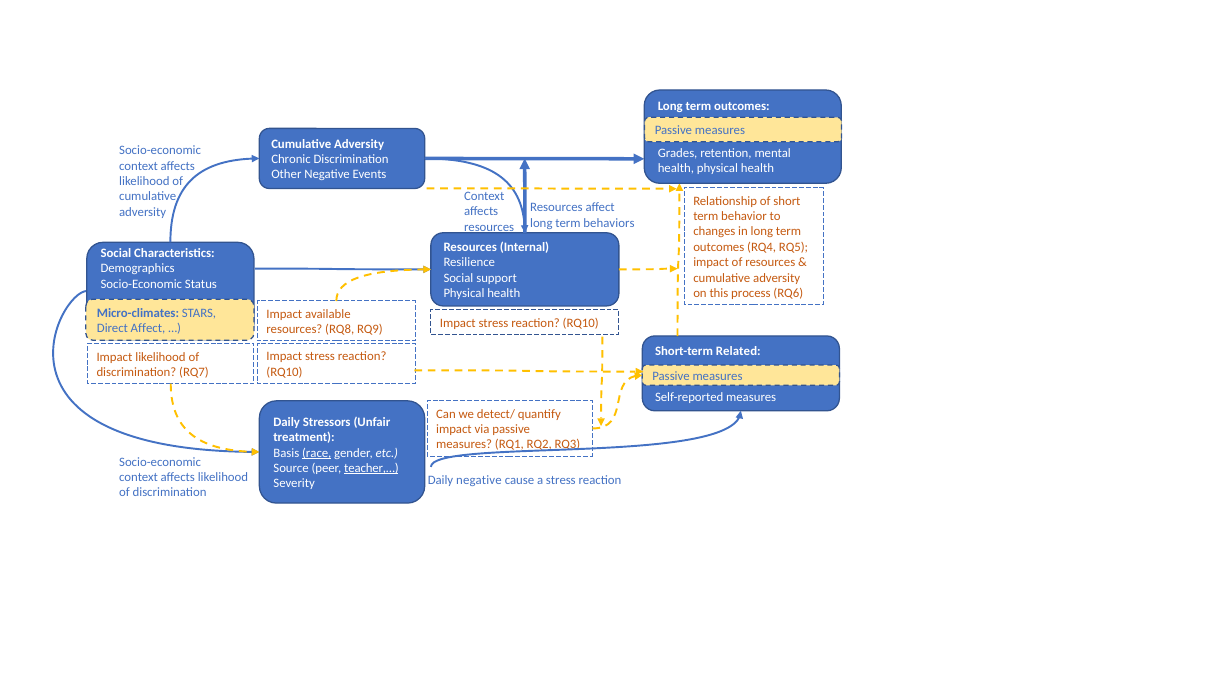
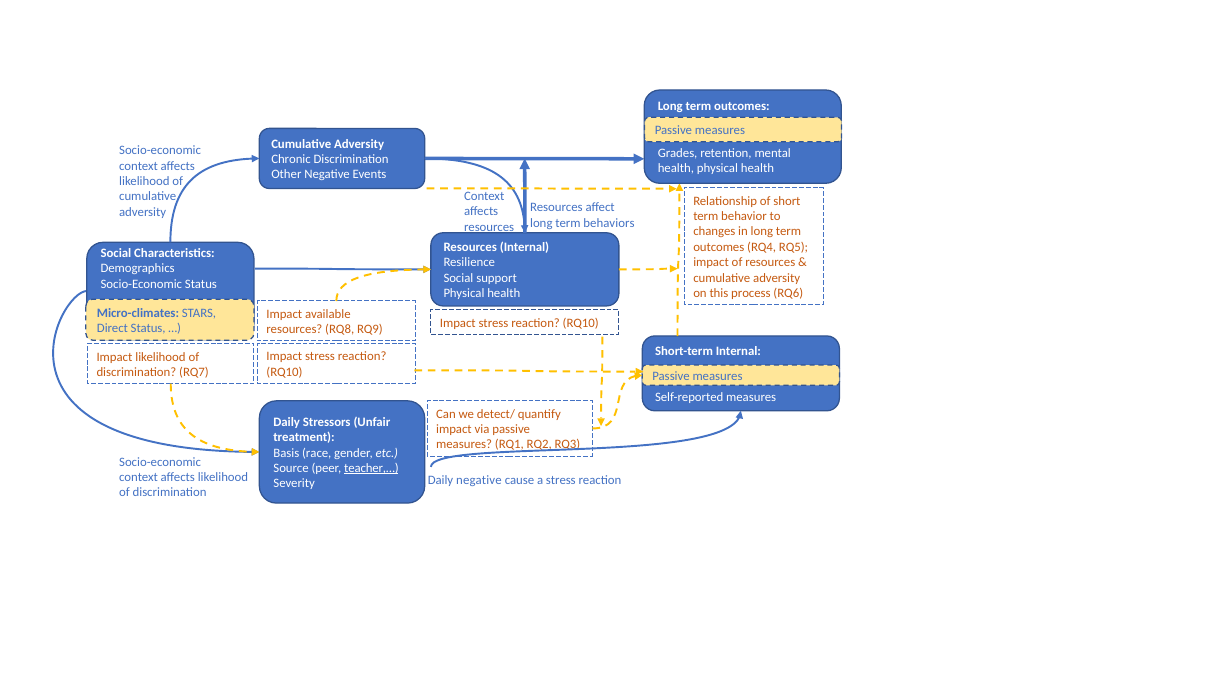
Direct Affect: Affect -> Status
Short-term Related: Related -> Internal
race underline: present -> none
